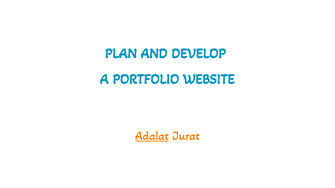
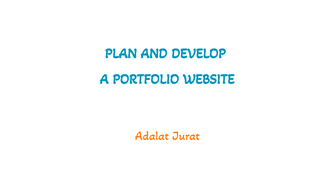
Adalat underline: present -> none
